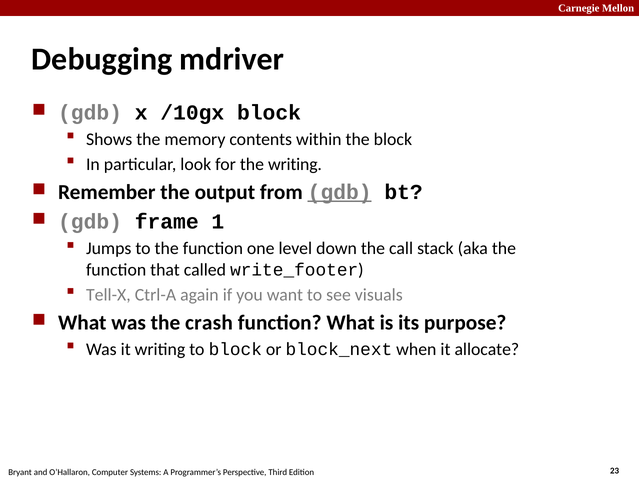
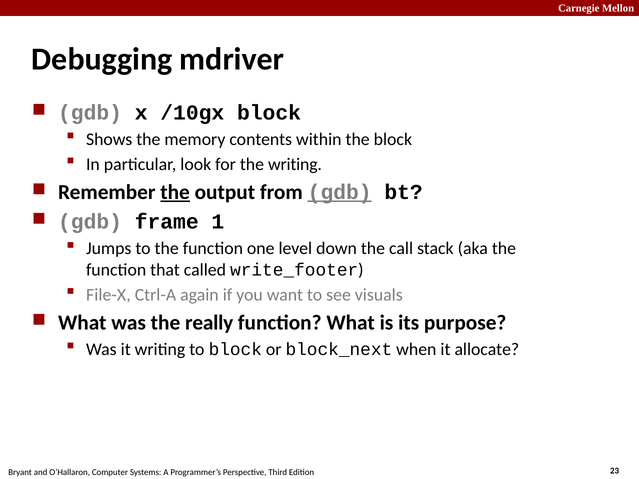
the at (175, 192) underline: none -> present
Tell-X: Tell-X -> File-X
crash: crash -> really
